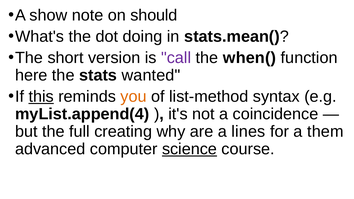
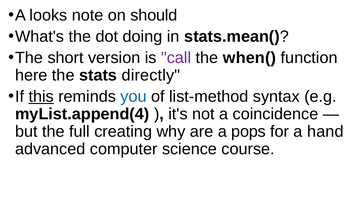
show: show -> looks
wanted: wanted -> directly
you colour: orange -> blue
lines: lines -> pops
them: them -> hand
science underline: present -> none
